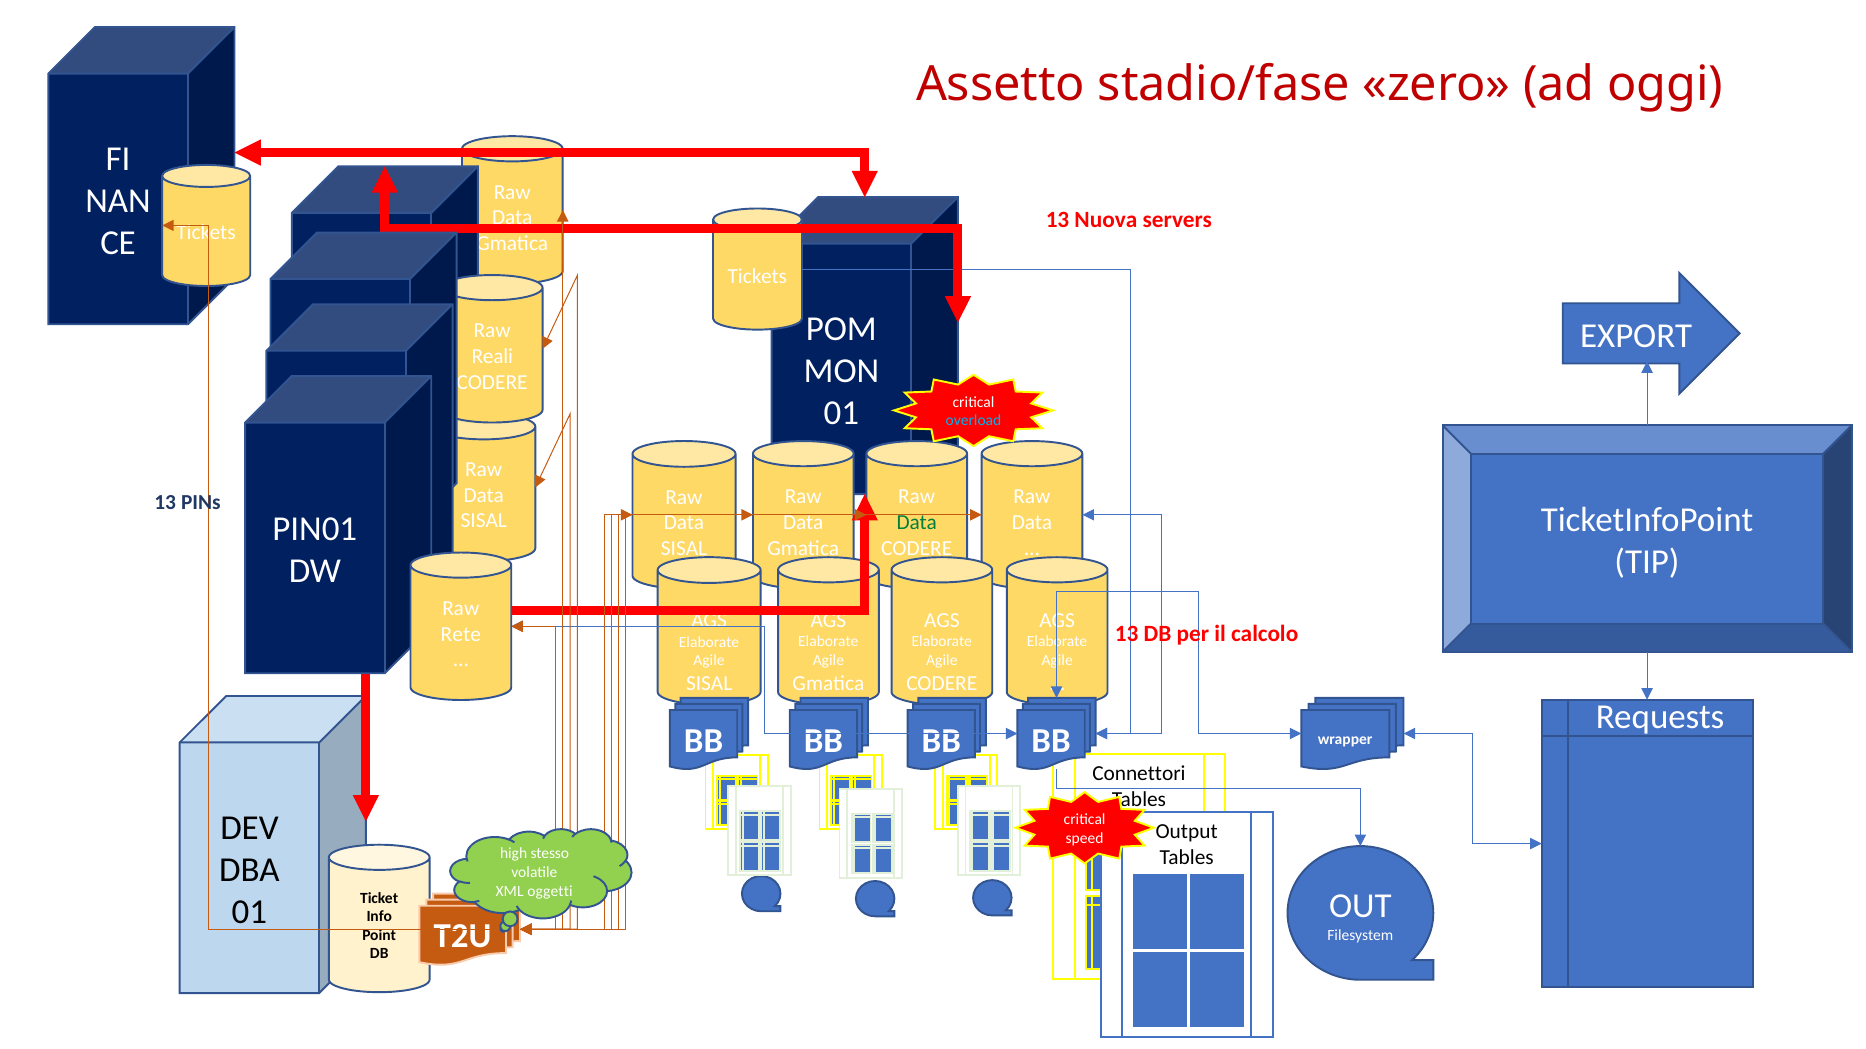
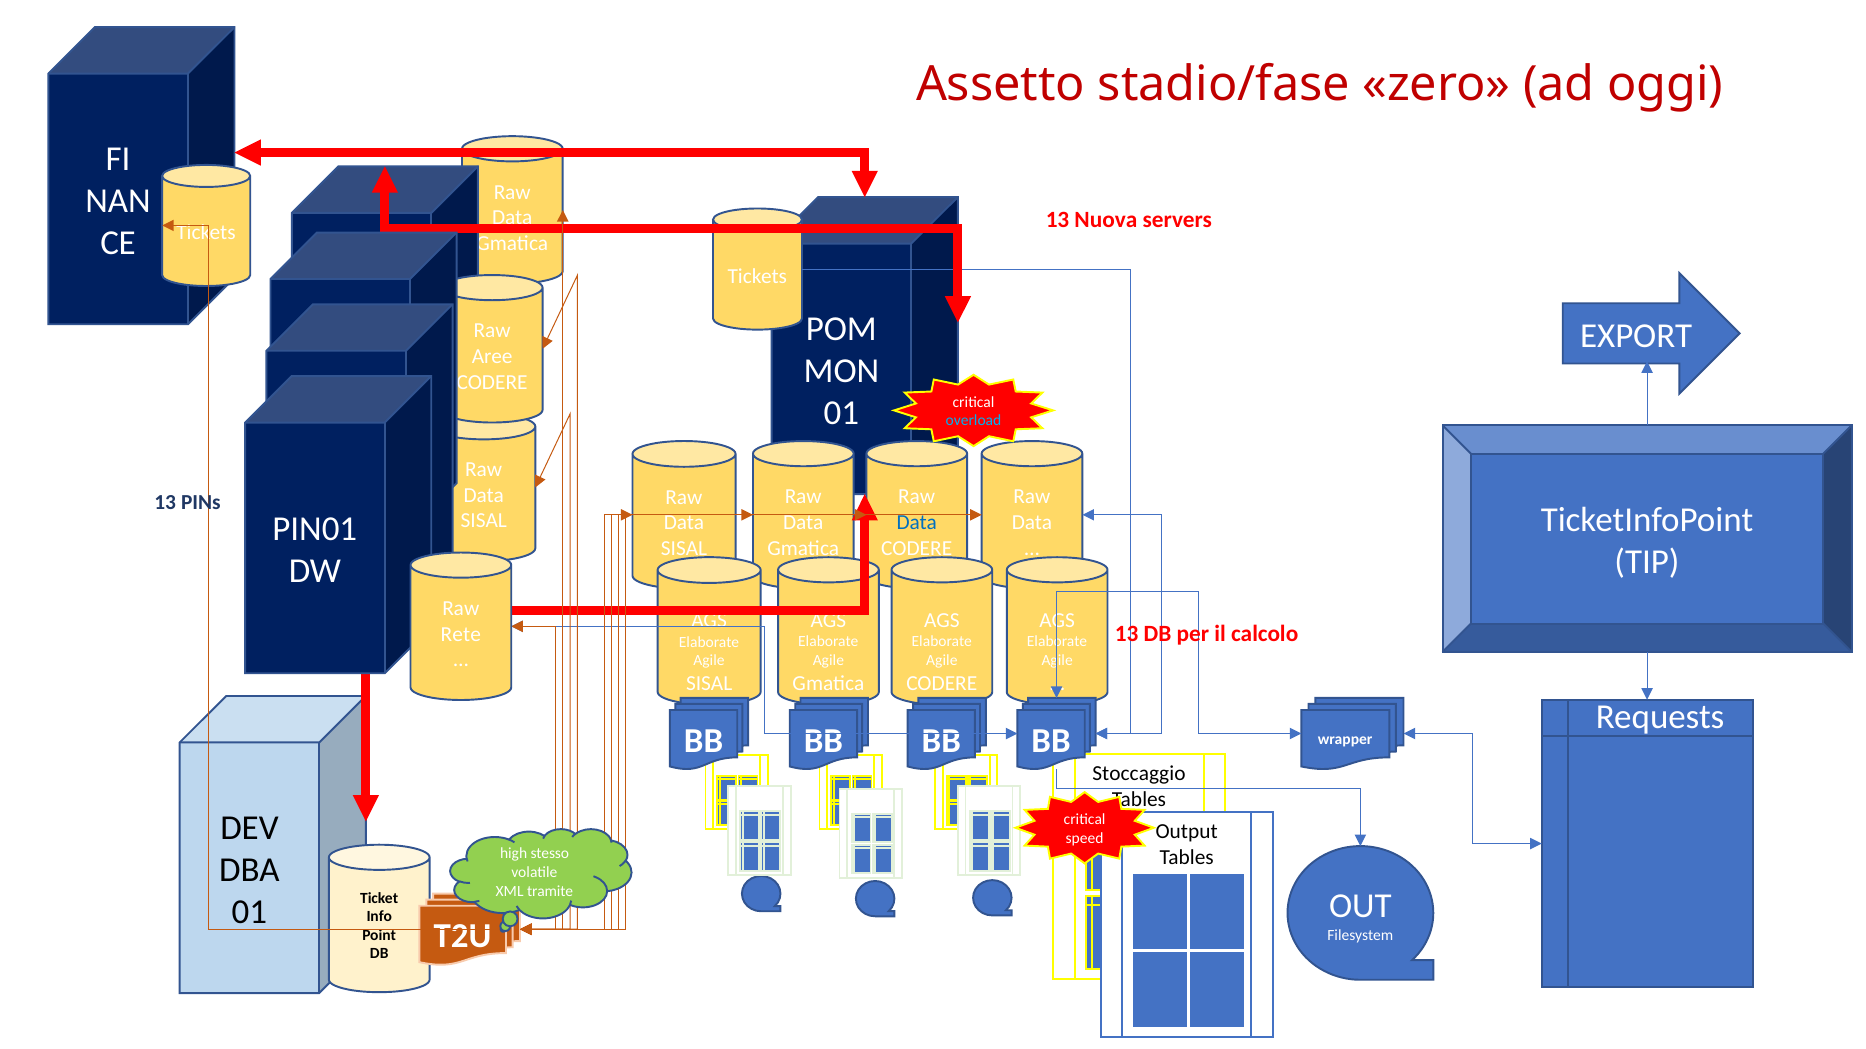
Reali: Reali -> Aree
Data at (917, 523) colour: green -> blue
Connettori: Connettori -> Stoccaggio
oggetti: oggetti -> tramite
